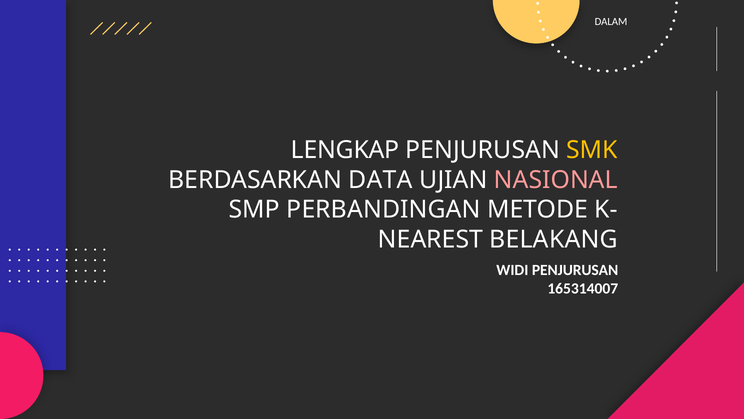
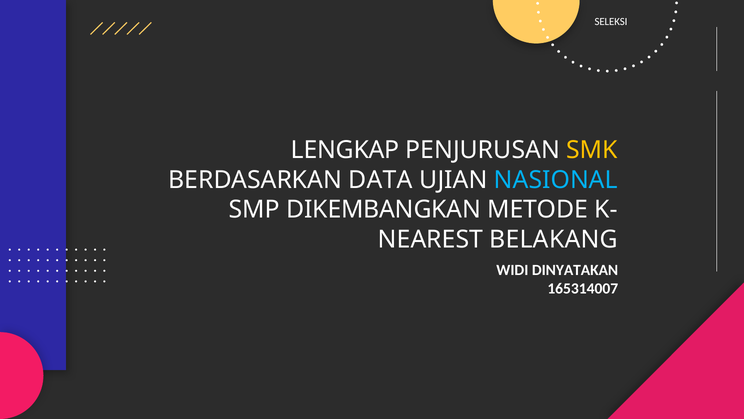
DALAM: DALAM -> SELEKSI
NASIONAL colour: pink -> light blue
PERBANDINGAN: PERBANDINGAN -> DIKEMBANGKAN
WIDI PENJURUSAN: PENJURUSAN -> DINYATAKAN
